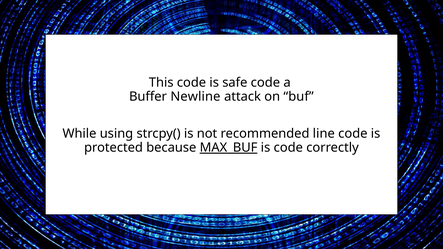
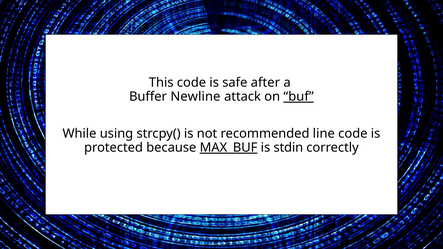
safe code: code -> after
buf at (299, 97) underline: none -> present
is code: code -> stdin
